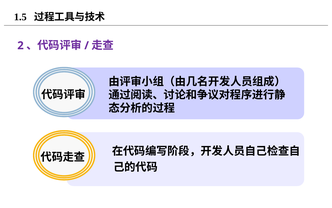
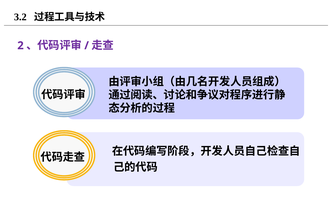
1.5: 1.5 -> 3.2
